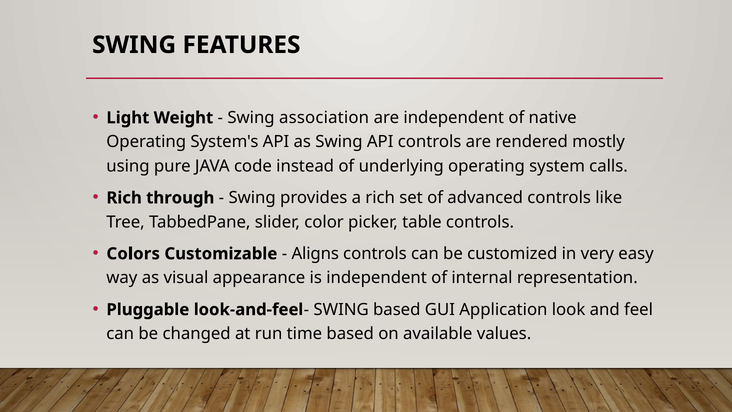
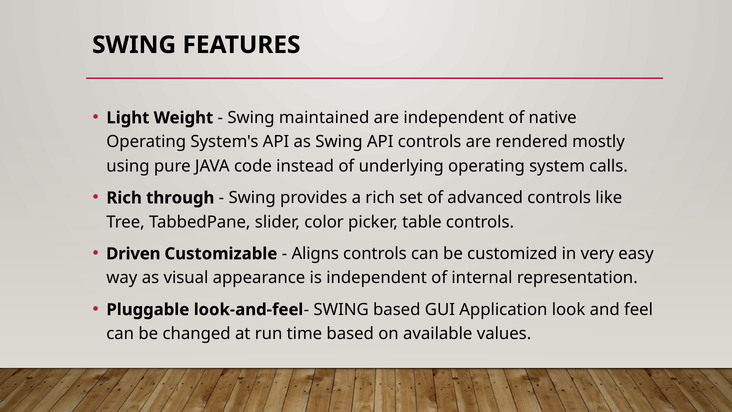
association: association -> maintained
Colors: Colors -> Driven
